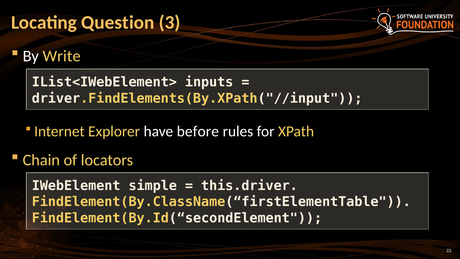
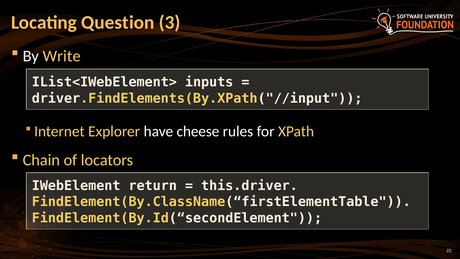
before: before -> cheese
simple: simple -> return
